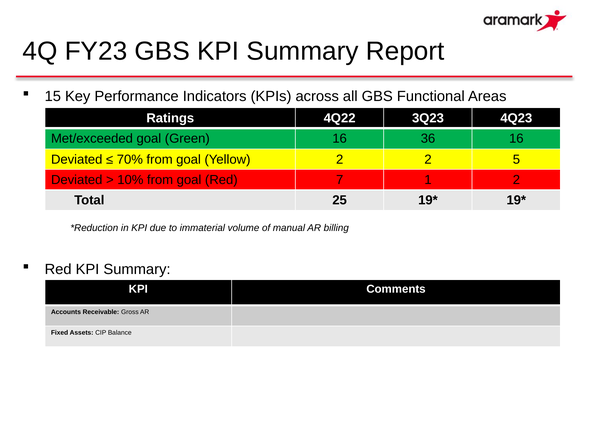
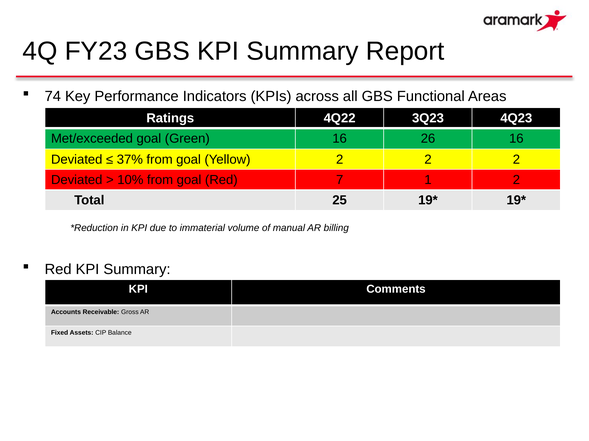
15: 15 -> 74
36: 36 -> 26
70%: 70% -> 37%
2 2 5: 5 -> 2
